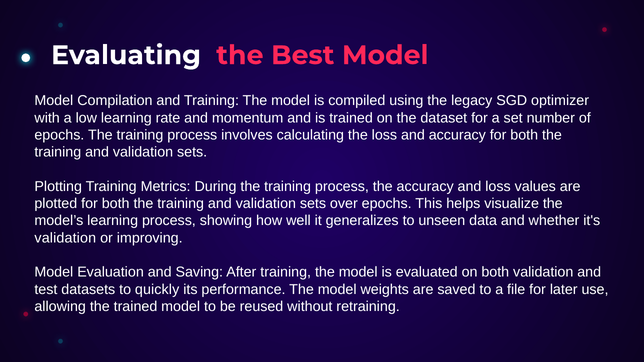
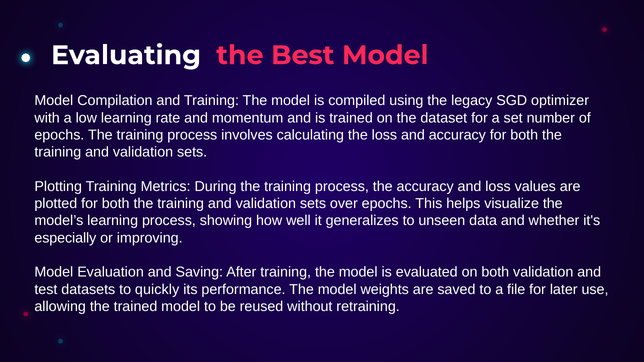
validation at (65, 238): validation -> especially
